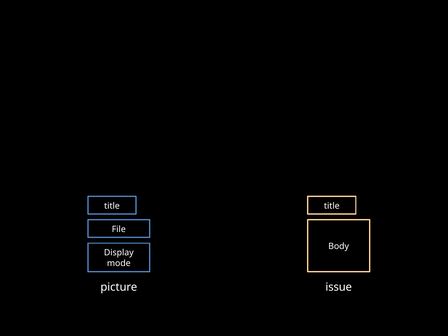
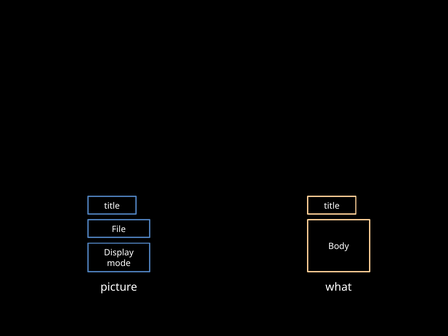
issue: issue -> what
